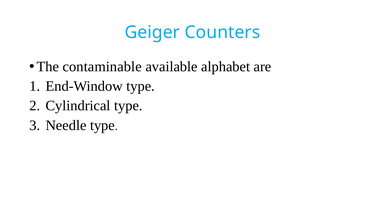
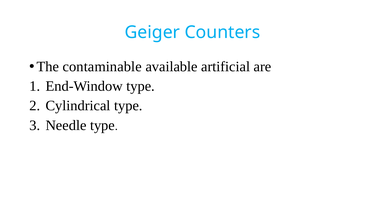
alphabet: alphabet -> artificial
